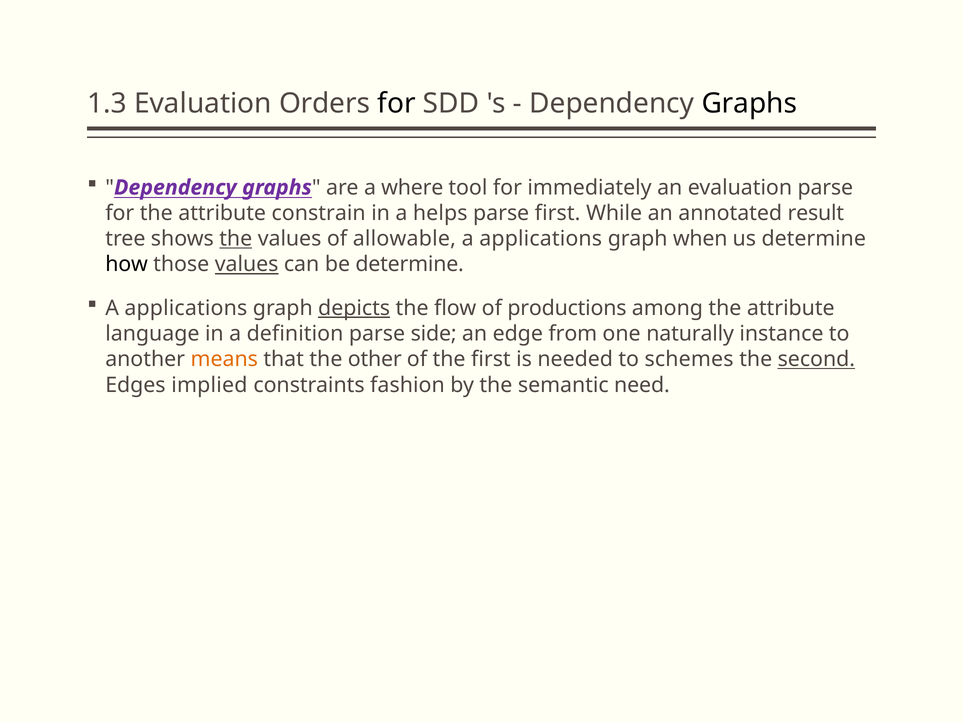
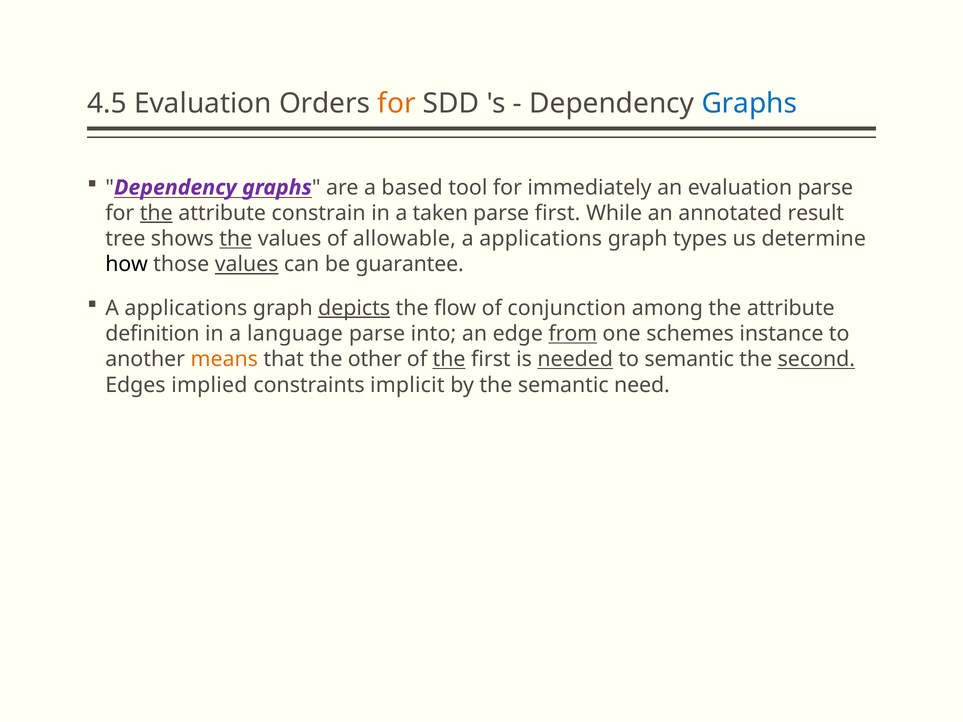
1.3: 1.3 -> 4.5
for at (397, 103) colour: black -> orange
Graphs at (749, 103) colour: black -> blue
where: where -> based
the at (156, 213) underline: none -> present
helps: helps -> taken
when: when -> types
be determine: determine -> guarantee
productions: productions -> conjunction
language: language -> definition
definition: definition -> language
side: side -> into
from underline: none -> present
naturally: naturally -> schemes
the at (449, 359) underline: none -> present
needed underline: none -> present
to schemes: schemes -> semantic
fashion: fashion -> implicit
